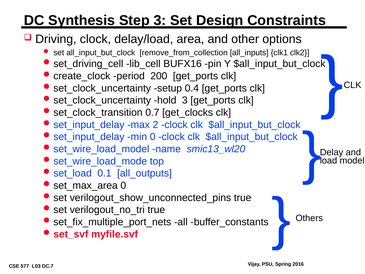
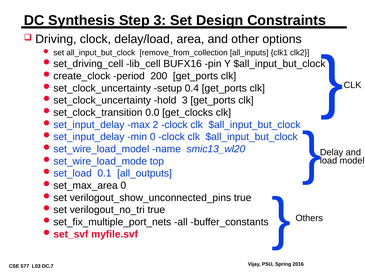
0.7: 0.7 -> 0.0
